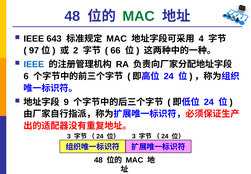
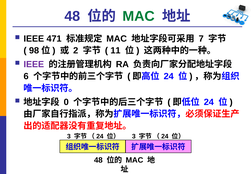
643: 643 -> 471
4: 4 -> 7
97: 97 -> 98
66: 66 -> 11
IEEE at (34, 64) colour: blue -> purple
9: 9 -> 0
